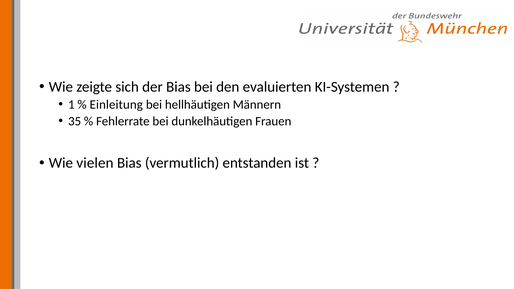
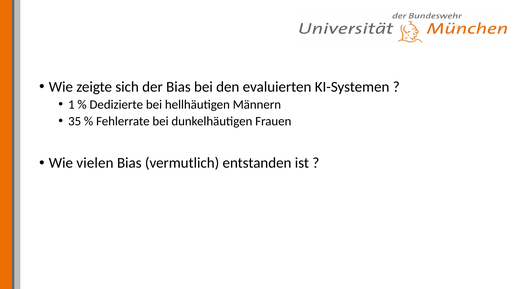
Einleitung: Einleitung -> Dedizierte
